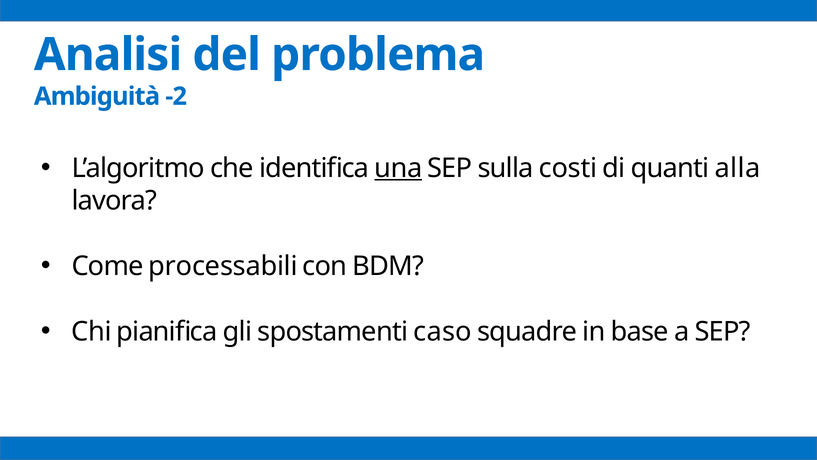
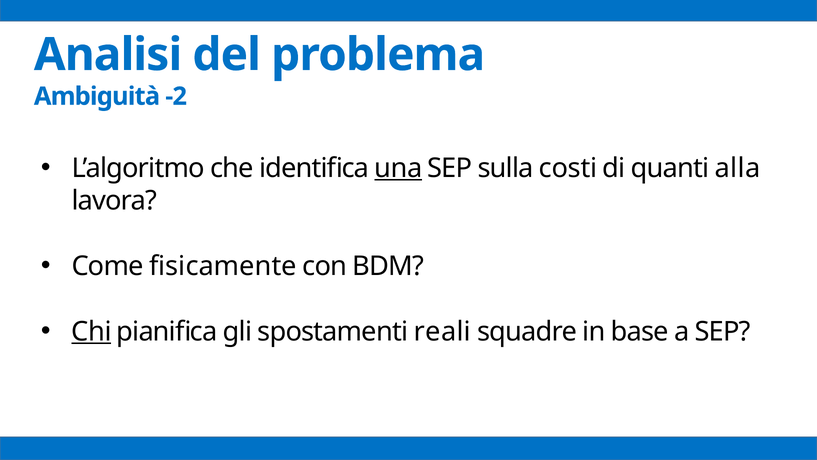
processabili: processabili -> fisicamente
Chi underline: none -> present
caso: caso -> reali
